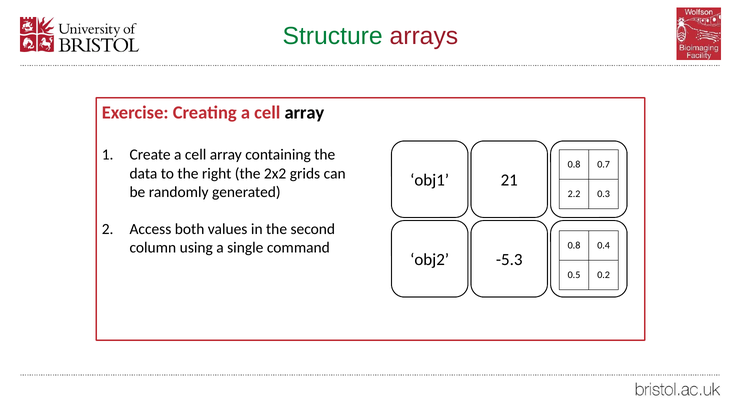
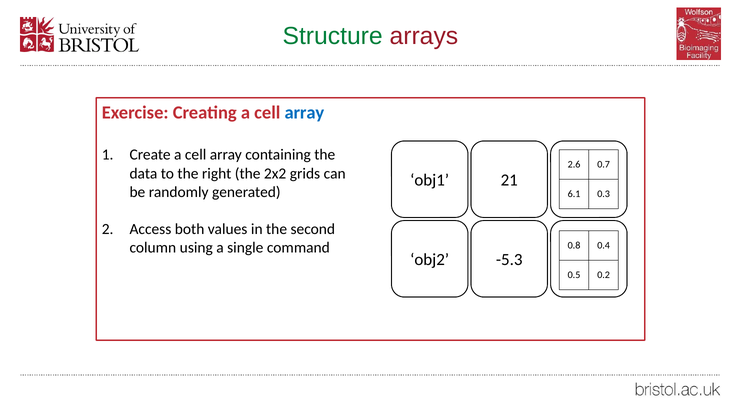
array at (304, 112) colour: black -> blue
0.8 at (574, 165): 0.8 -> 2.6
2.2: 2.2 -> 6.1
